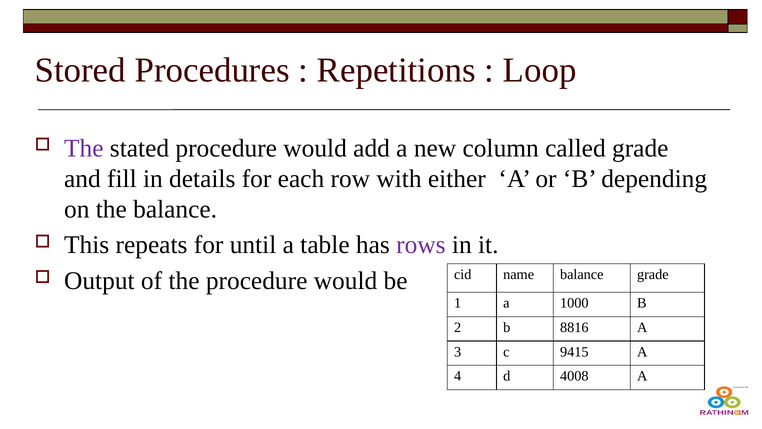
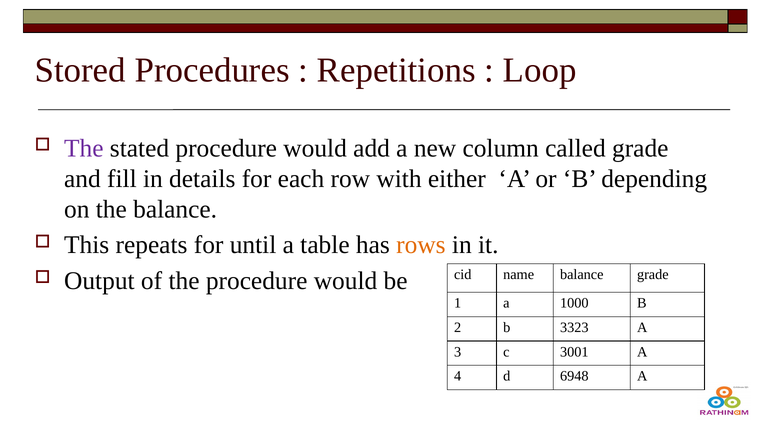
rows colour: purple -> orange
8816: 8816 -> 3323
9415: 9415 -> 3001
4008: 4008 -> 6948
